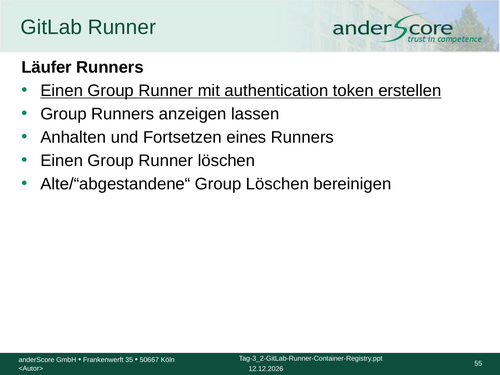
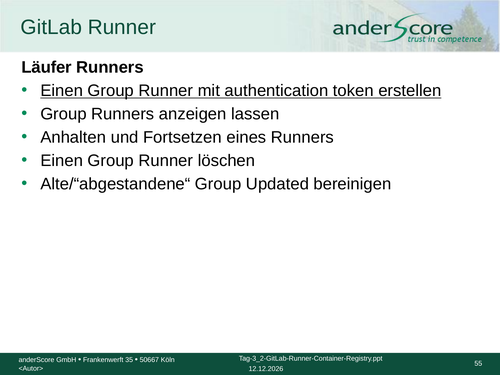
Group Löschen: Löschen -> Updated
